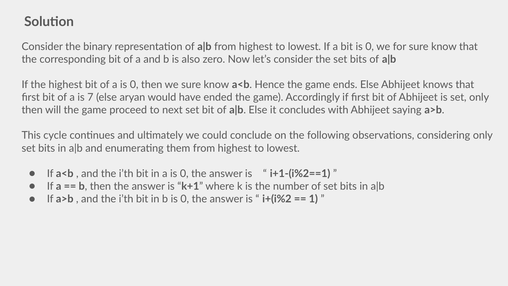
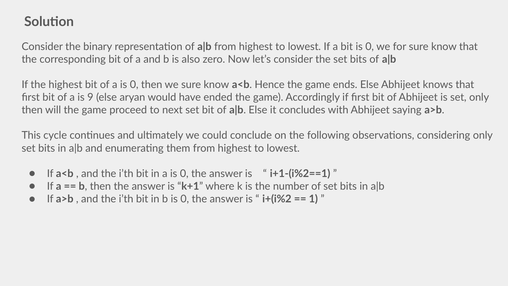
7: 7 -> 9
